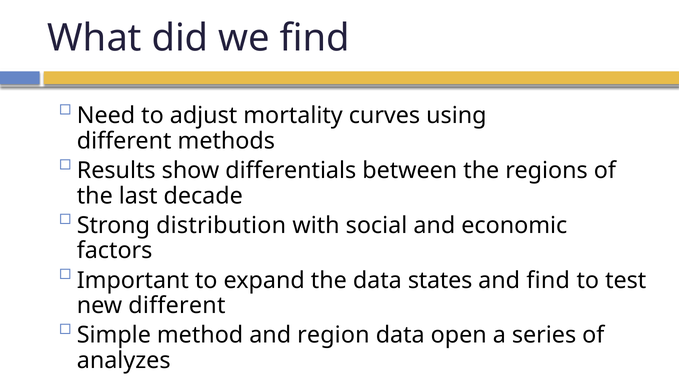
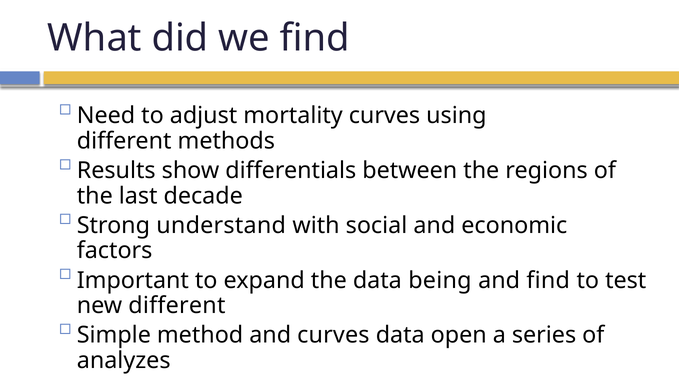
distribution: distribution -> understand
states: states -> being
and region: region -> curves
